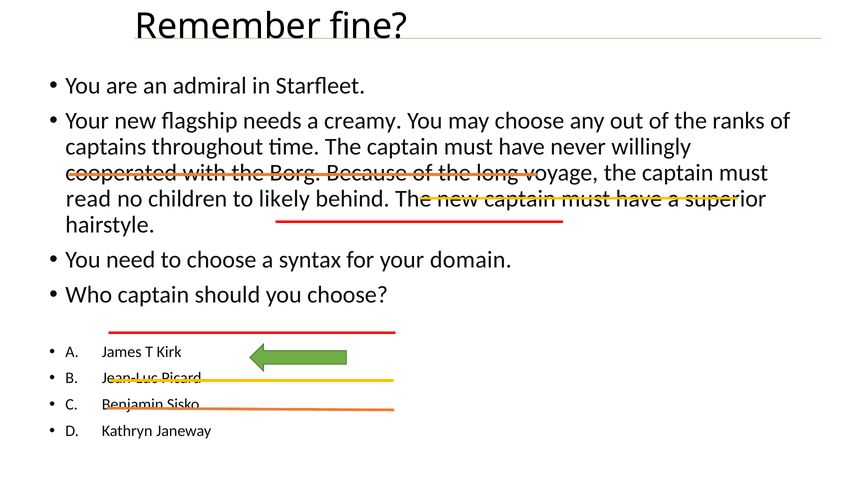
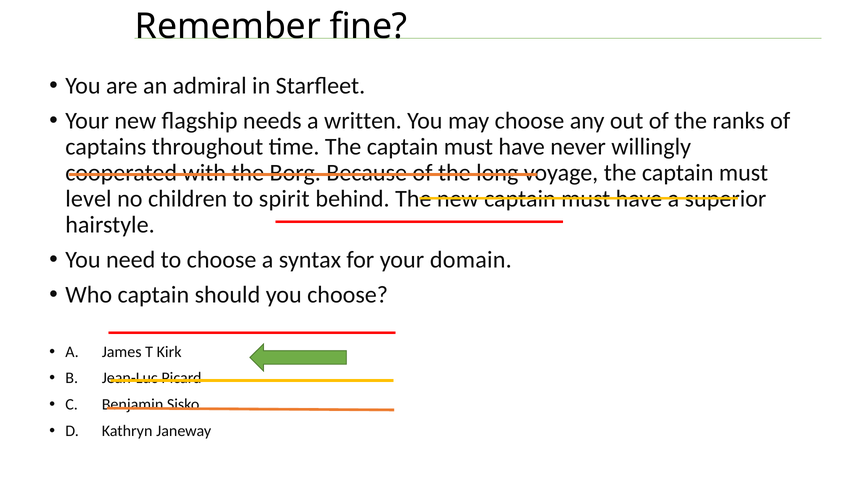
creamy: creamy -> written
read: read -> level
likely: likely -> spirit
